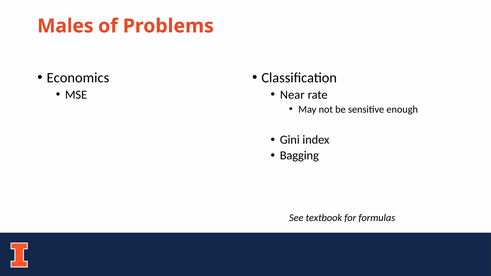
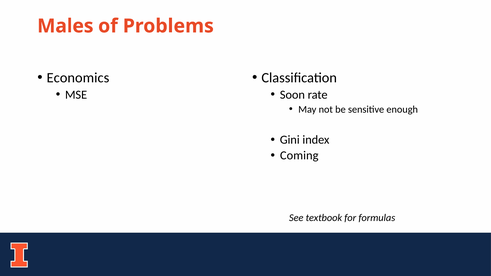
Near: Near -> Soon
Bagging: Bagging -> Coming
